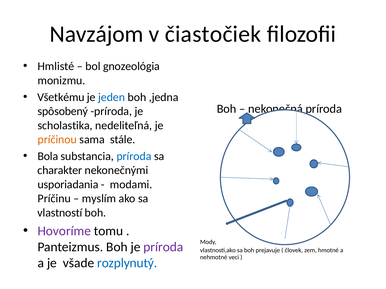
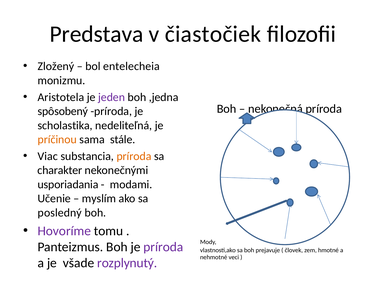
Navzájom: Navzájom -> Predstava
Hmlisté: Hmlisté -> Zložený
gnozeológia: gnozeológia -> entelecheia
Všetkému: Všetkému -> Aristotela
jeden colour: blue -> purple
Bola: Bola -> Viac
príroda at (134, 156) colour: blue -> orange
Príčinu: Príčinu -> Učenie
vlastností: vlastností -> posledný
rozplynutý colour: blue -> purple
